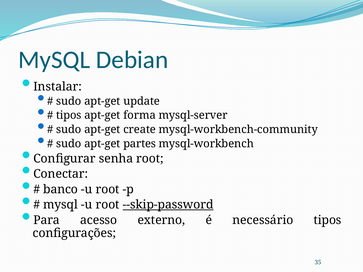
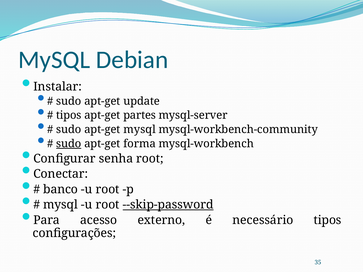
forma: forma -> partes
apt-get create: create -> mysql
sudo at (69, 144) underline: none -> present
partes: partes -> forma
